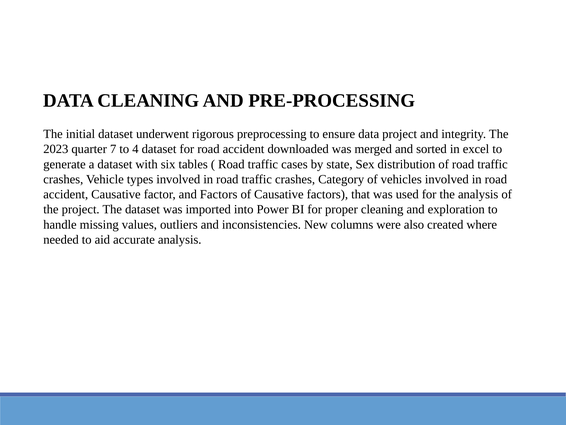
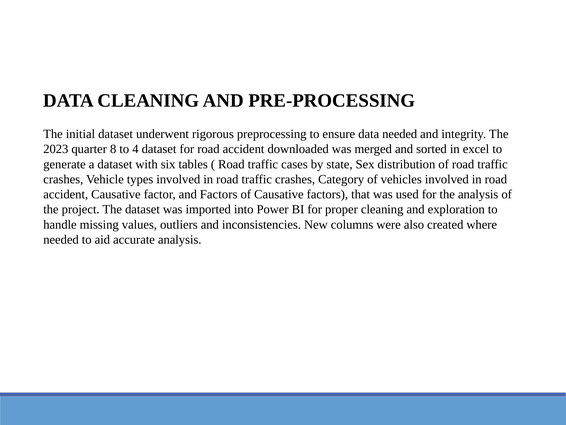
data project: project -> needed
7: 7 -> 8
